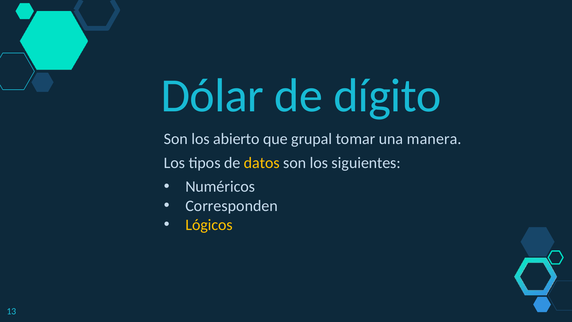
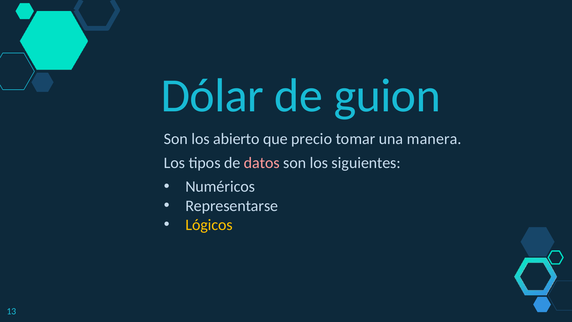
dígito: dígito -> guion
grupal: grupal -> precio
datos colour: yellow -> pink
Corresponden: Corresponden -> Representarse
